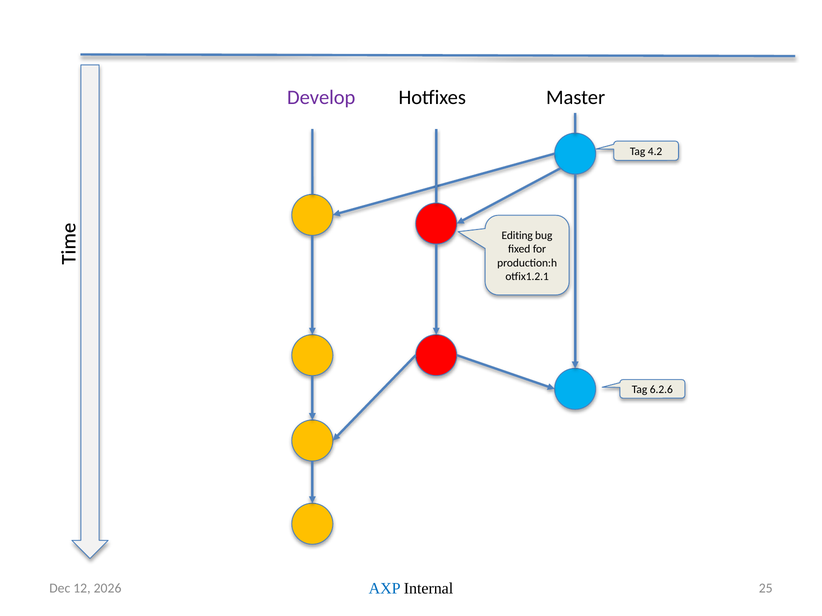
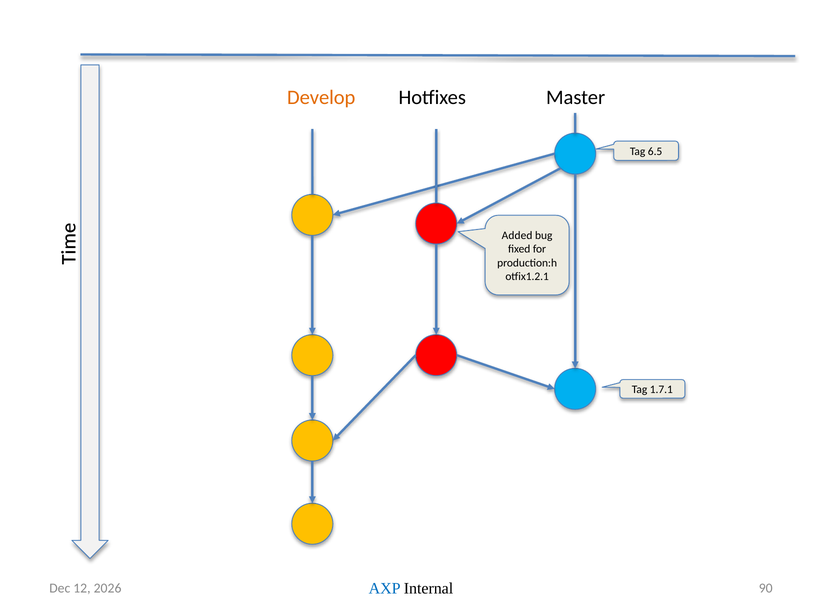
Develop colour: purple -> orange
4.2: 4.2 -> 6.5
Editing: Editing -> Added
6.2.6: 6.2.6 -> 1.7.1
25: 25 -> 90
